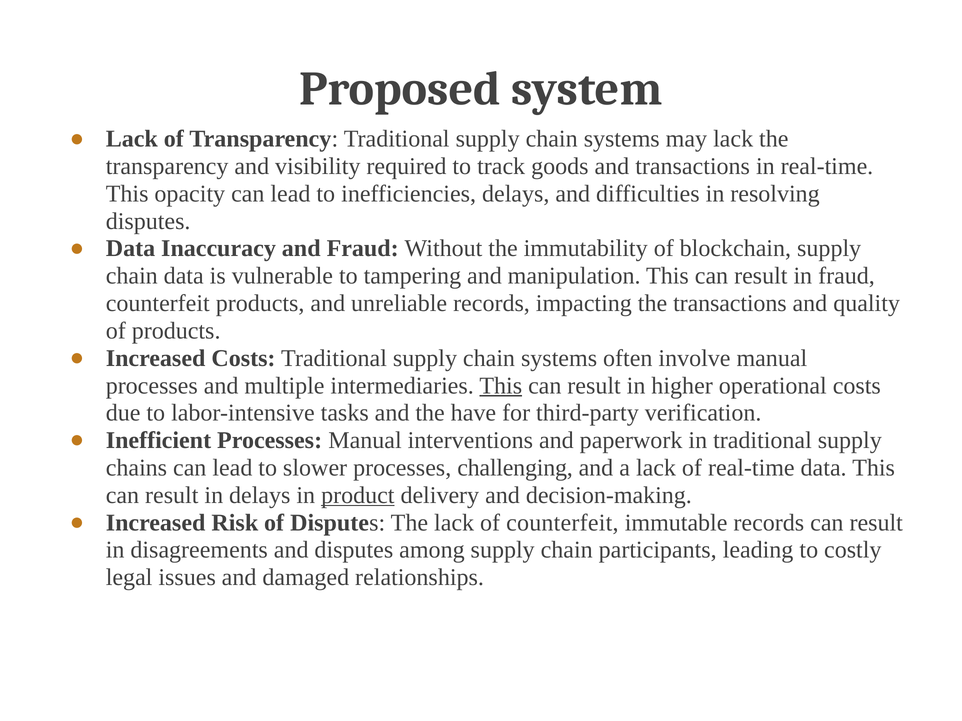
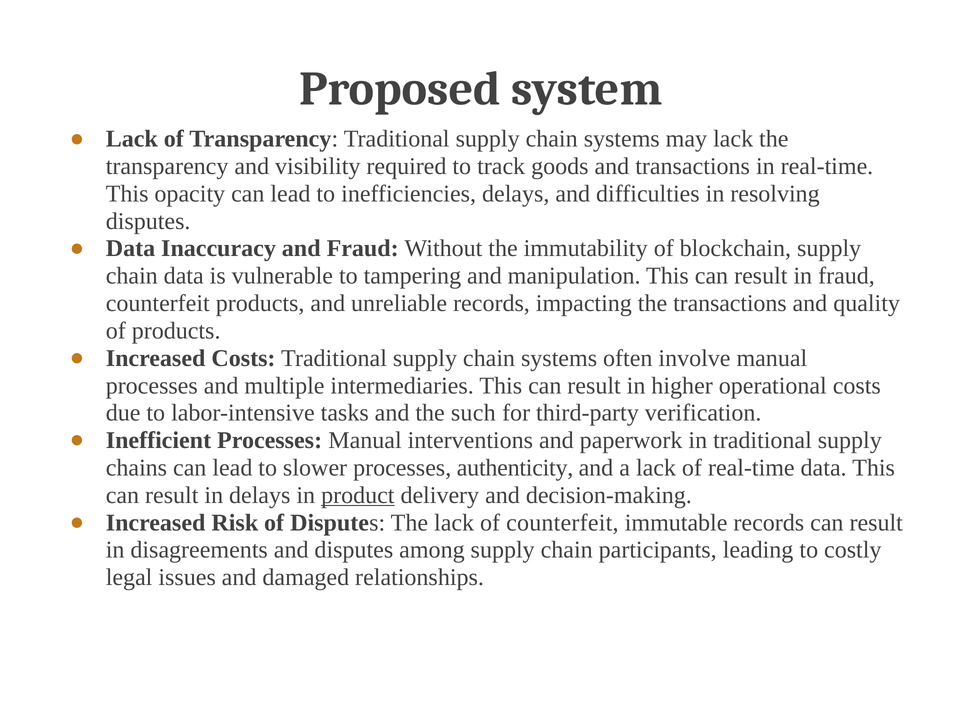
This at (501, 386) underline: present -> none
have: have -> such
challenging: challenging -> authenticity
